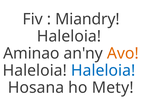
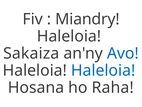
Aminao: Aminao -> Sakaiza
Avo colour: orange -> blue
Mety: Mety -> Raha
